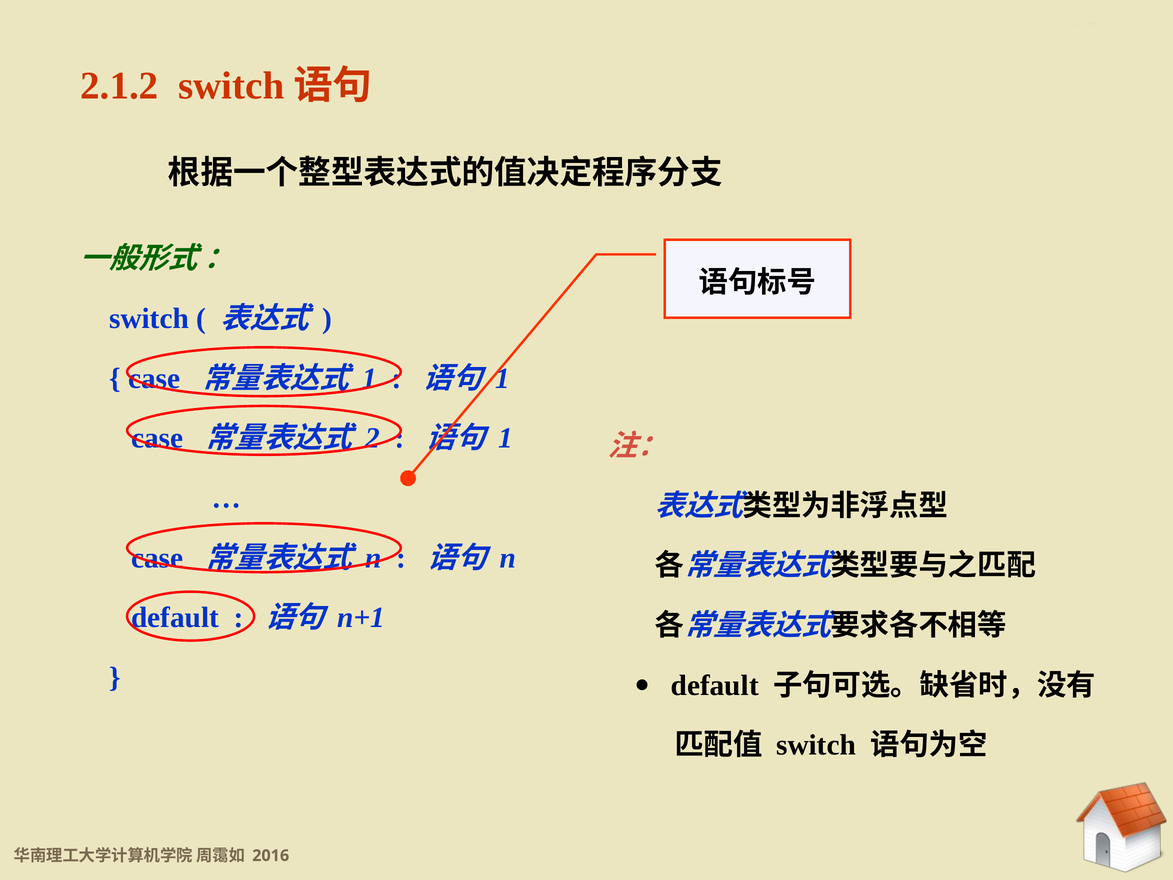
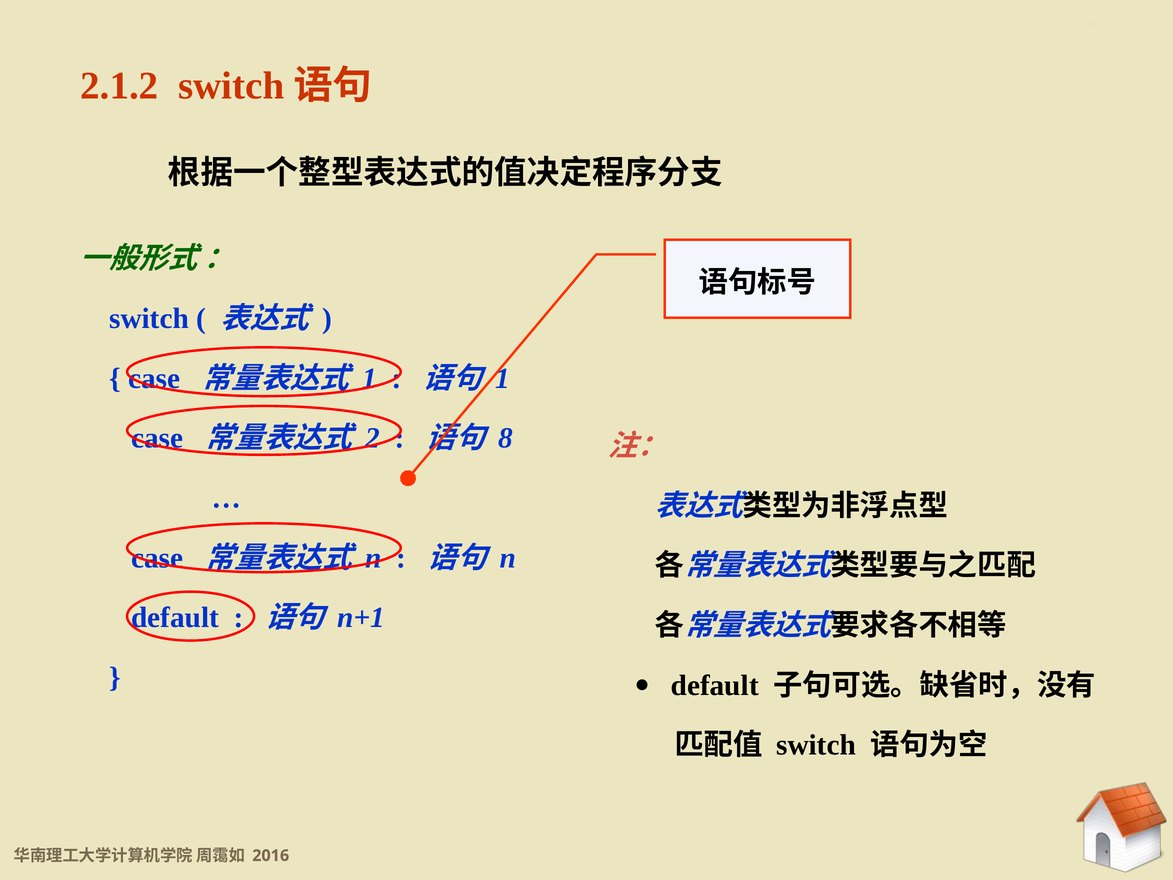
1 at (505, 438): 1 -> 8
